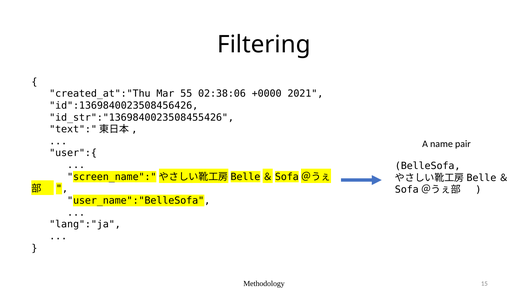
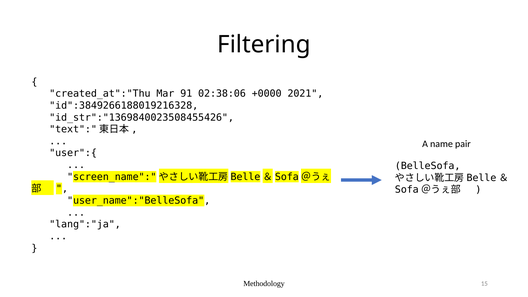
55: 55 -> 91
id":1369840023508456426: id":1369840023508456426 -> id":3849266188019216328
